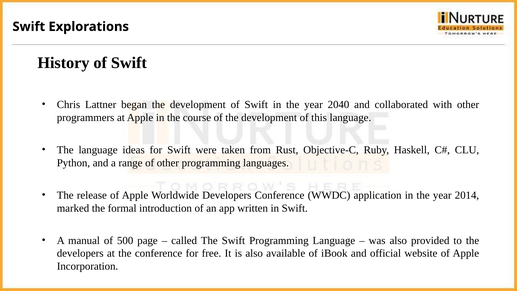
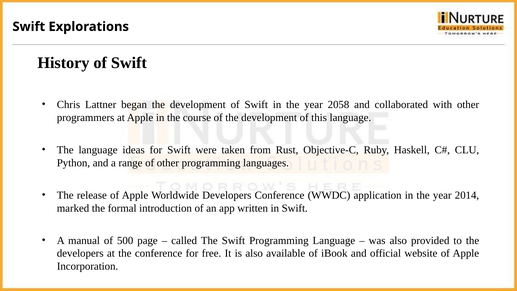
2040: 2040 -> 2058
